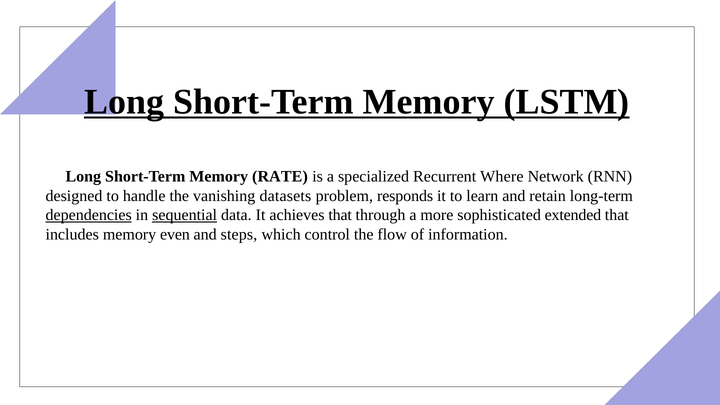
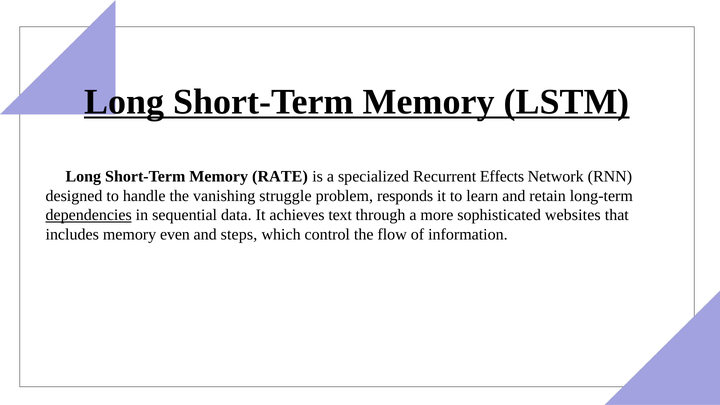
Where: Where -> Effects
datasets: datasets -> struggle
sequential underline: present -> none
achieves that: that -> text
extended: extended -> websites
